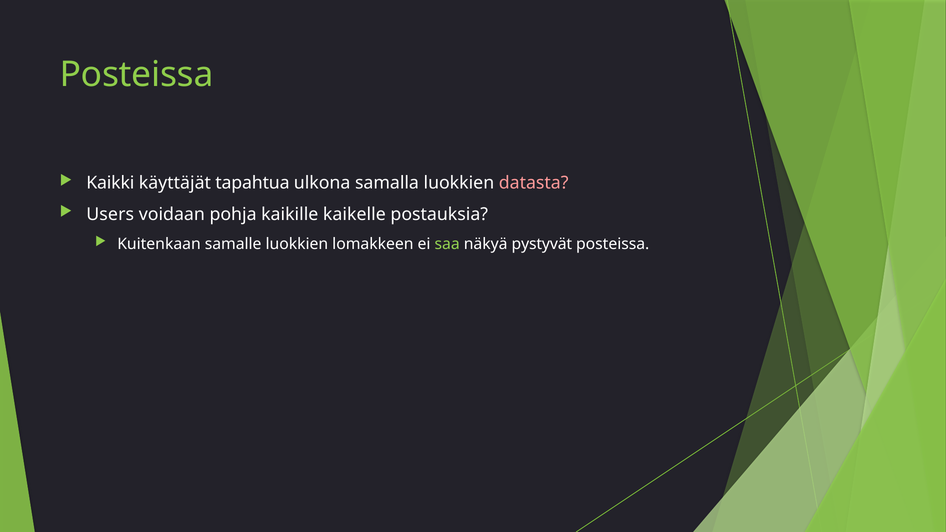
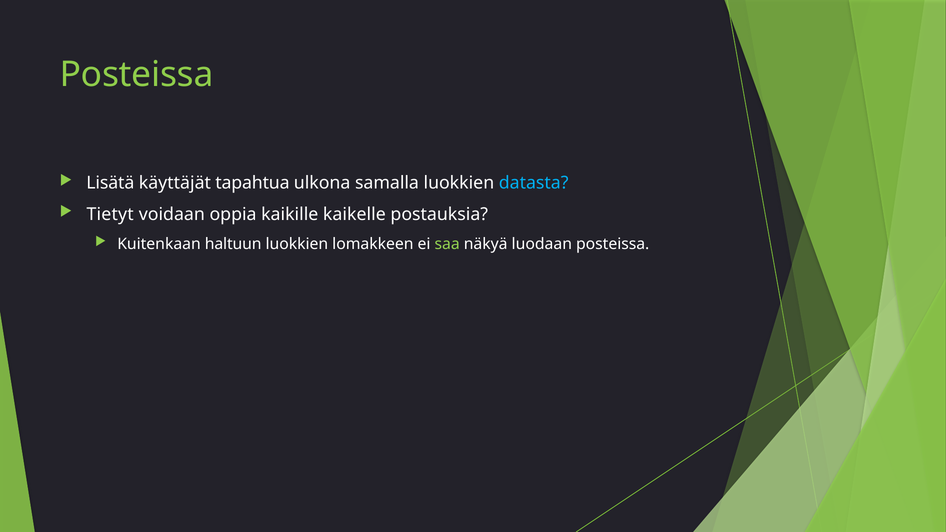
Kaikki: Kaikki -> Lisätä
datasta colour: pink -> light blue
Users: Users -> Tietyt
pohja: pohja -> oppia
samalle: samalle -> haltuun
pystyvät: pystyvät -> luodaan
